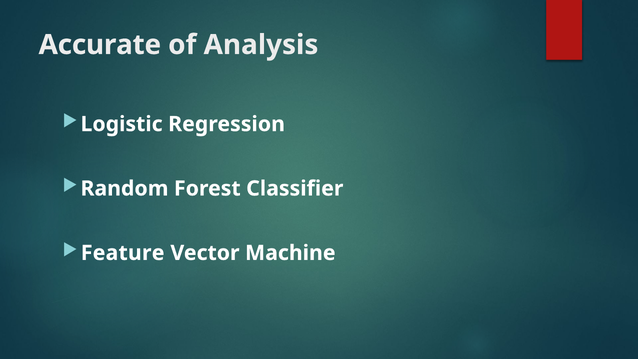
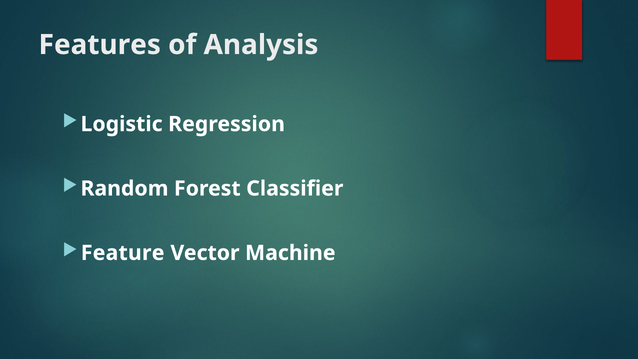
Accurate: Accurate -> Features
